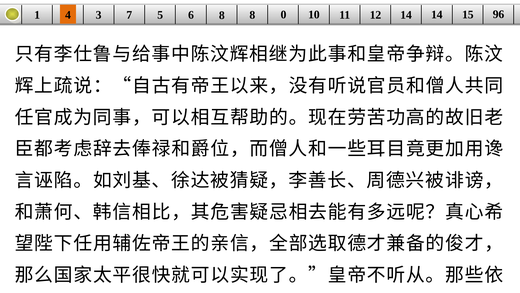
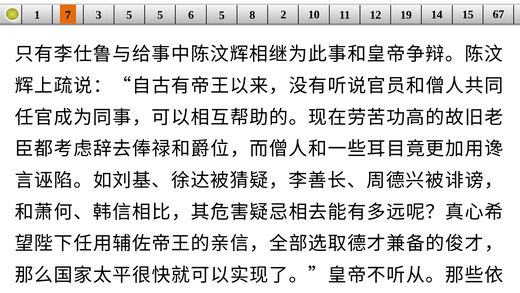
4: 4 -> 7
3 7: 7 -> 5
6 8: 8 -> 5
0: 0 -> 2
12 14: 14 -> 19
96: 96 -> 67
